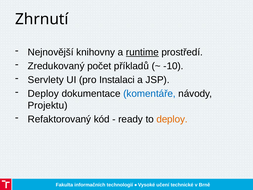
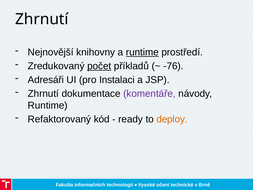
počet underline: none -> present
-10: -10 -> -76
Servlety: Servlety -> Adresáři
Deploy at (43, 93): Deploy -> Zhrnutí
komentáře colour: blue -> purple
Projektu at (48, 105): Projektu -> Runtime
